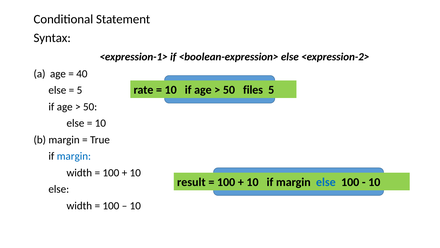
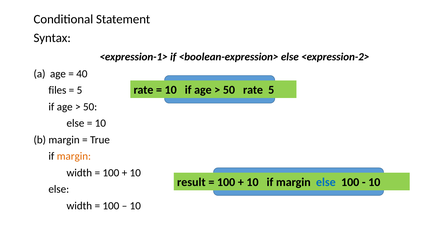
50 files: files -> rate
else at (57, 90): else -> files
margin at (74, 156) colour: blue -> orange
